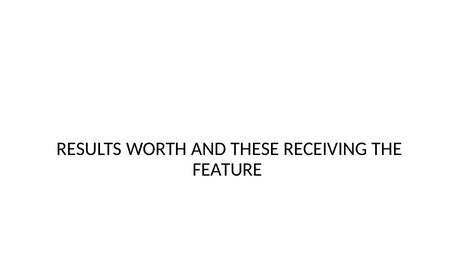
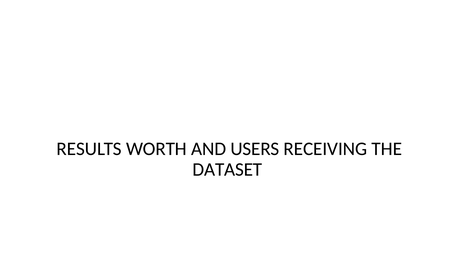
THESE: THESE -> USERS
FEATURE: FEATURE -> DATASET
